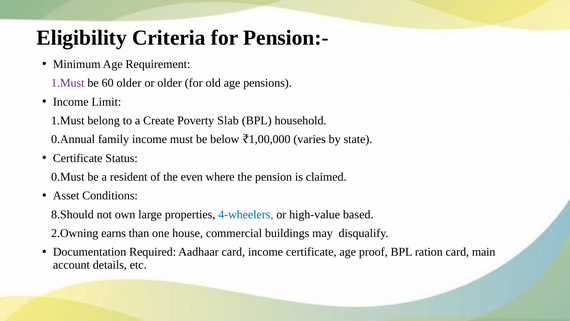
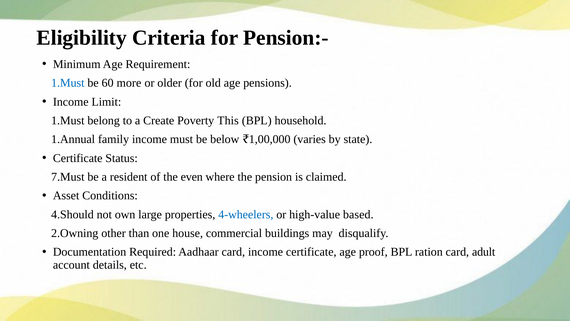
1.Must at (68, 83) colour: purple -> blue
60 older: older -> more
Slab: Slab -> This
0.Annual: 0.Annual -> 1.Annual
0.Must: 0.Must -> 7.Must
8.Should: 8.Should -> 4.Should
earns: earns -> other
main: main -> adult
